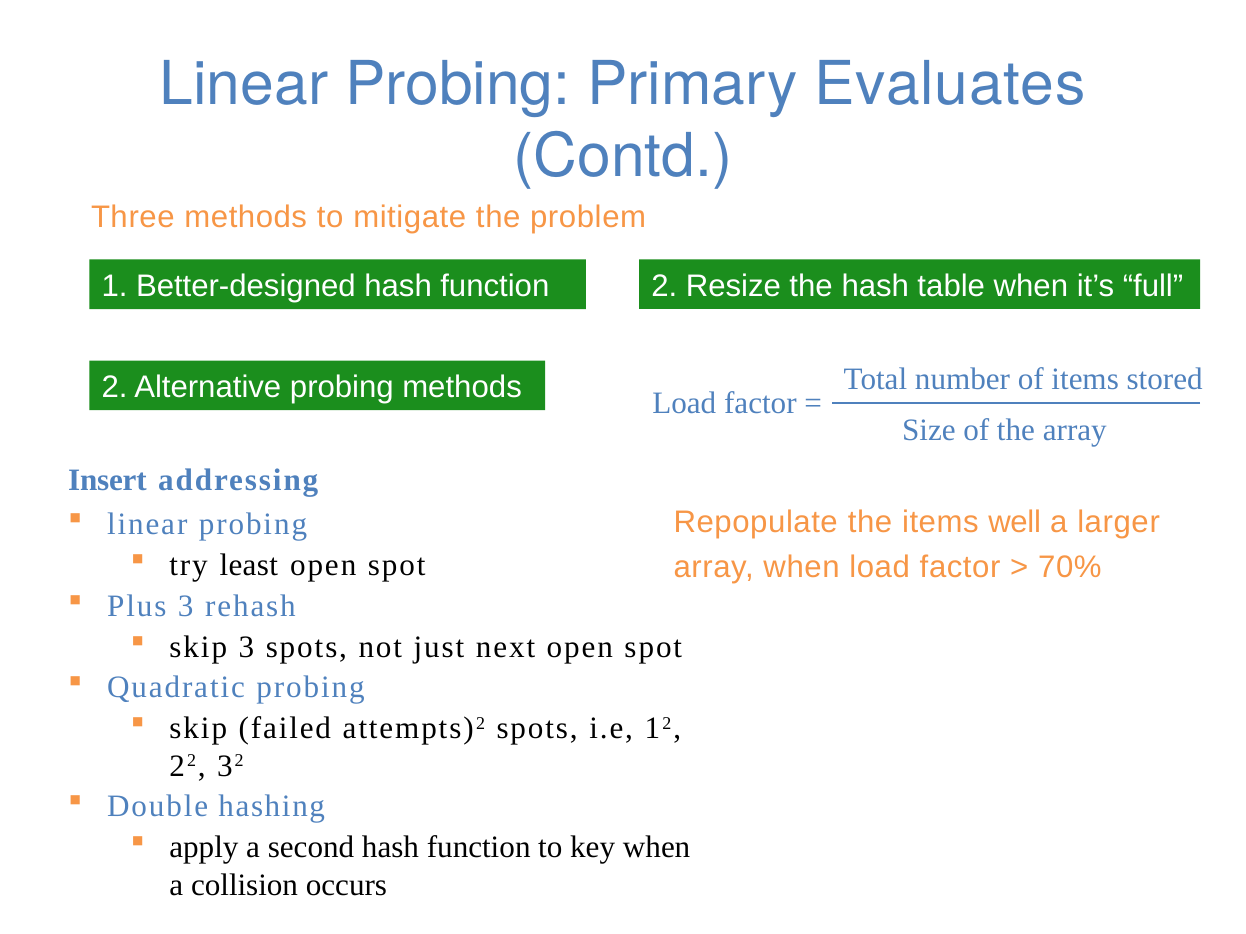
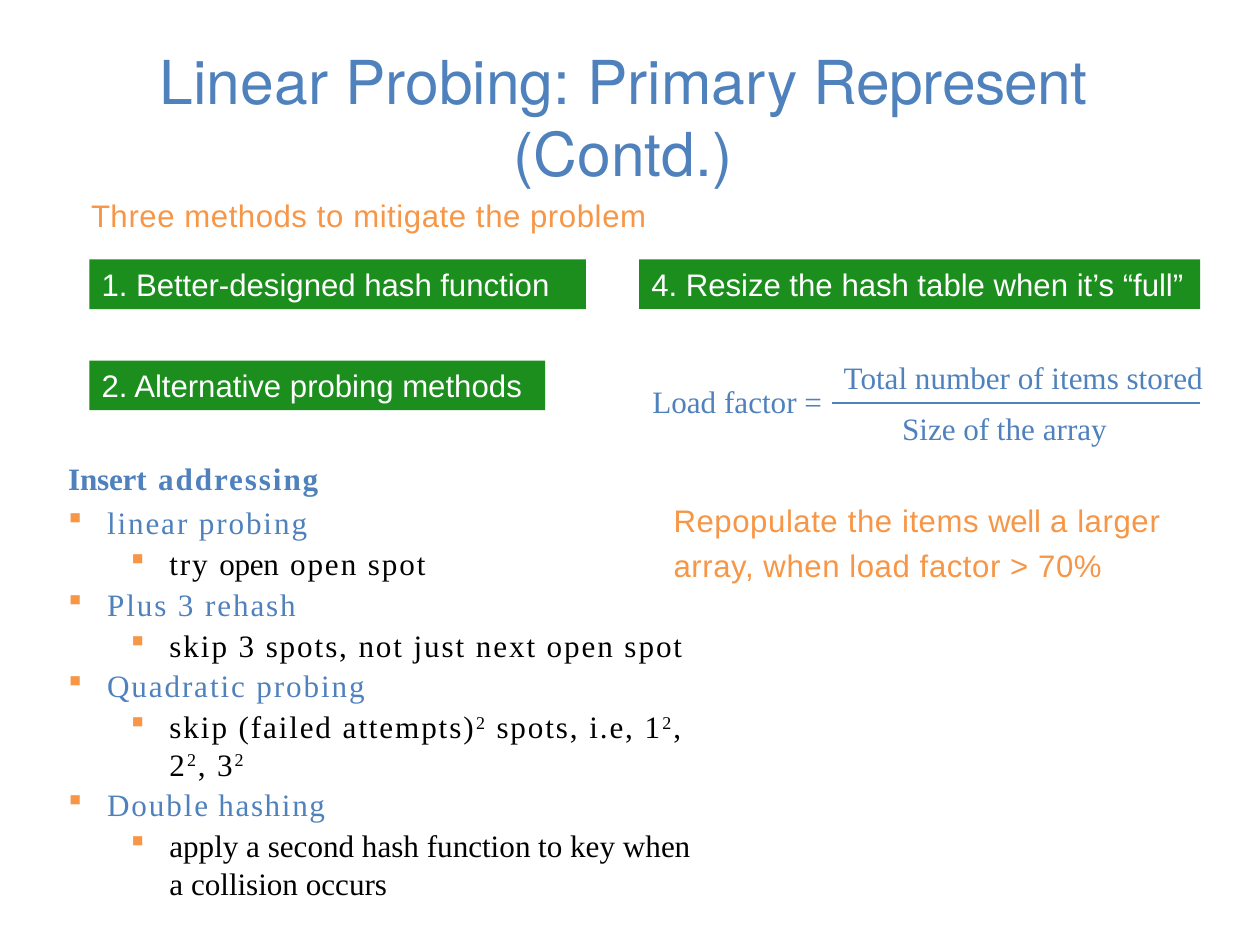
Evaluates: Evaluates -> Represent
function 2: 2 -> 4
try least: least -> open
